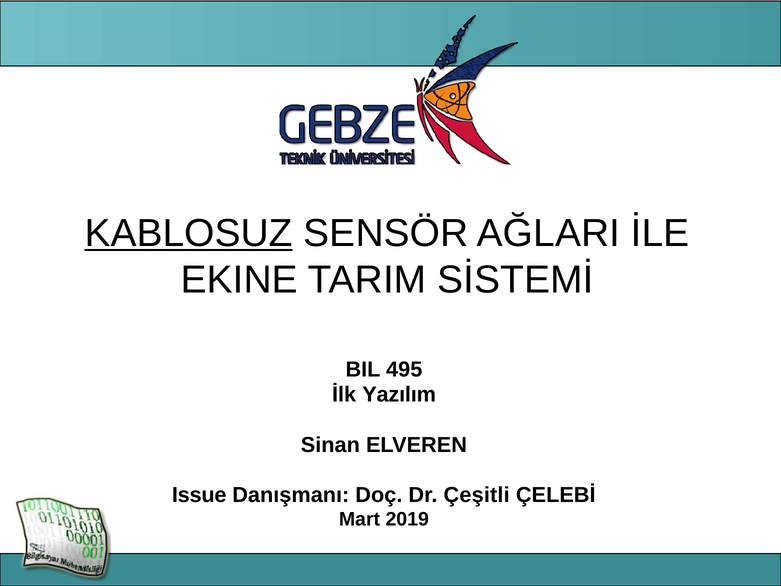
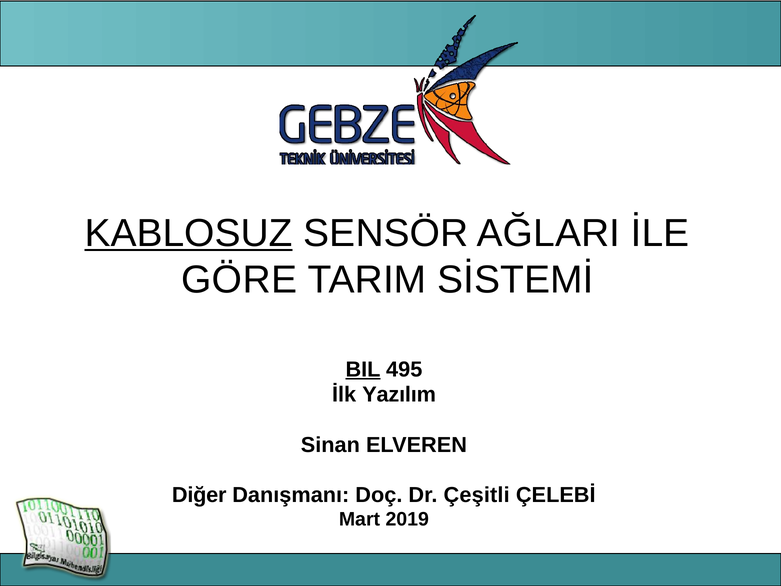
EKINE: EKINE -> GÖRE
BIL underline: none -> present
Issue: Issue -> Diğer
